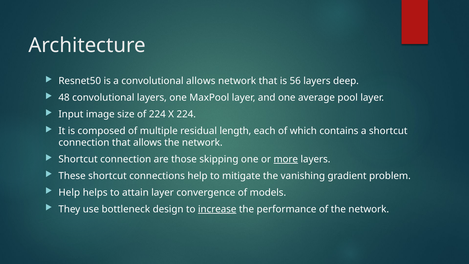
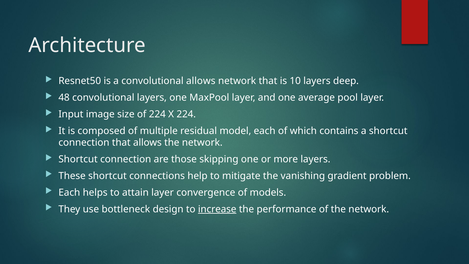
56: 56 -> 10
length: length -> model
more underline: present -> none
Help at (69, 192): Help -> Each
